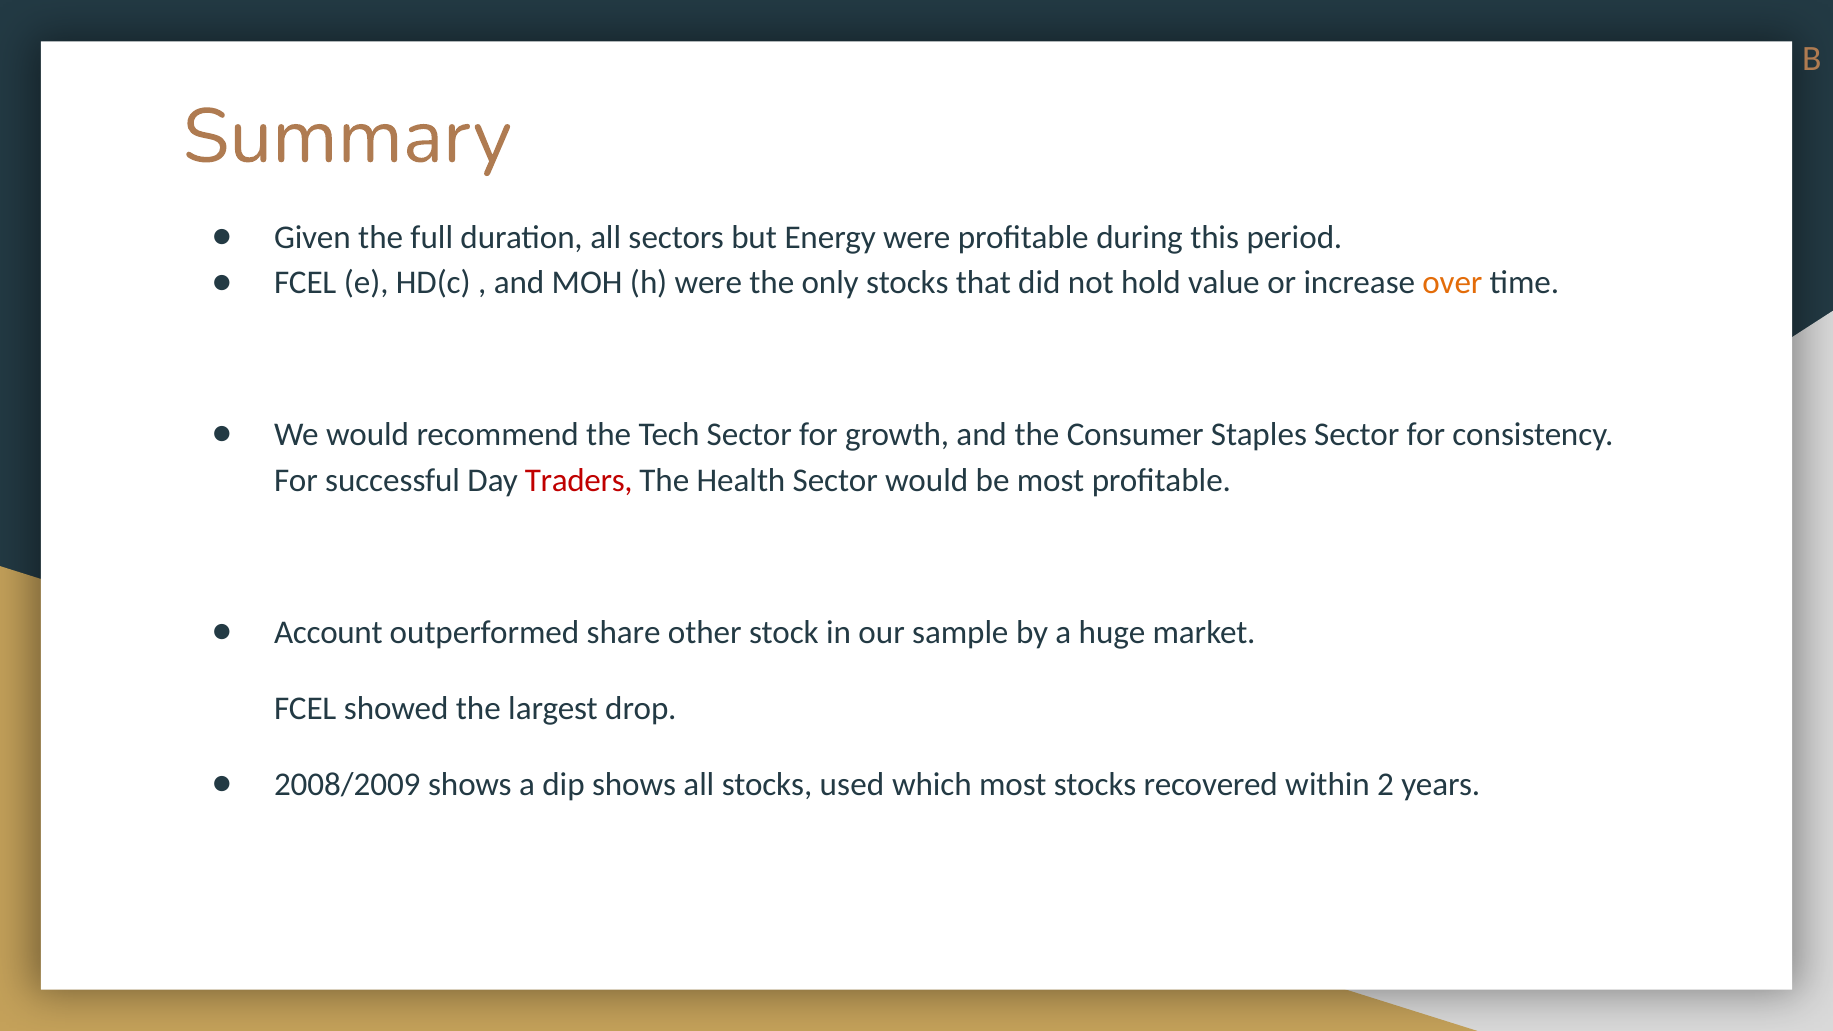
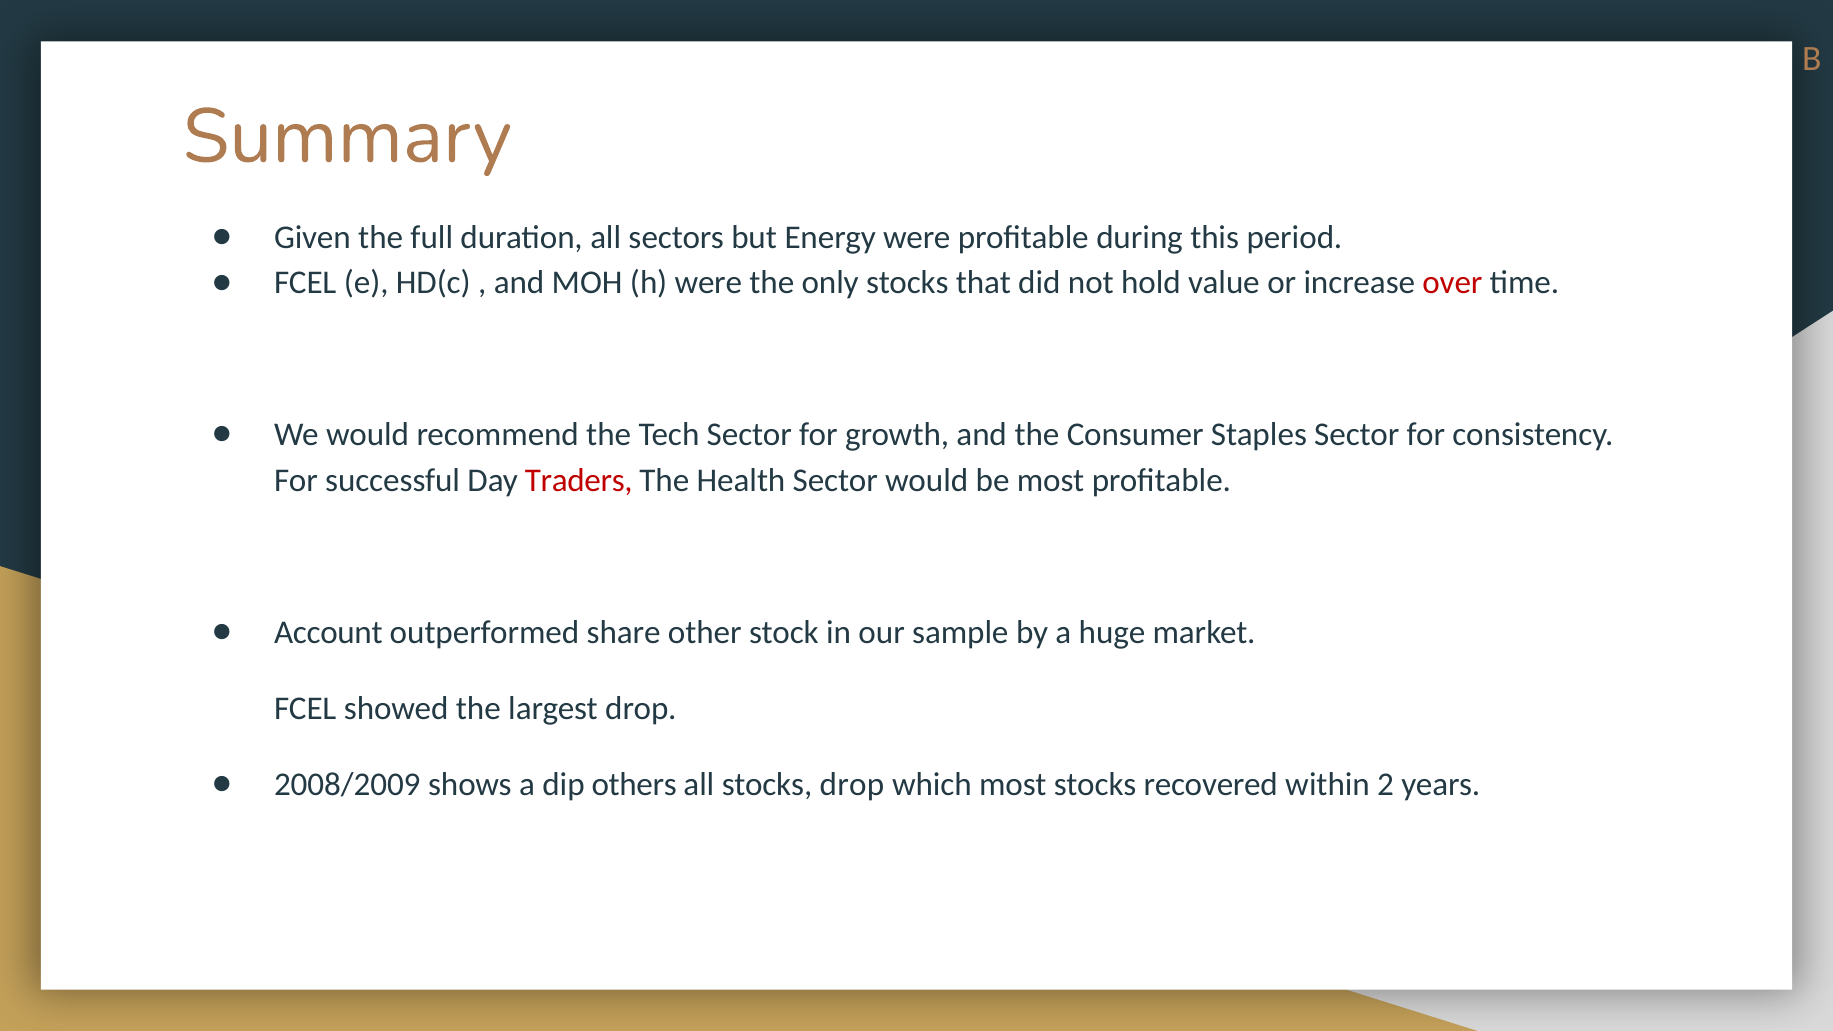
over colour: orange -> red
dip shows: shows -> others
stocks used: used -> drop
